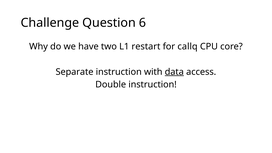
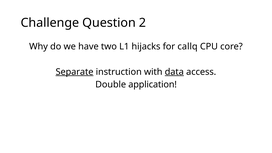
6: 6 -> 2
restart: restart -> hijacks
Separate underline: none -> present
Double instruction: instruction -> application
